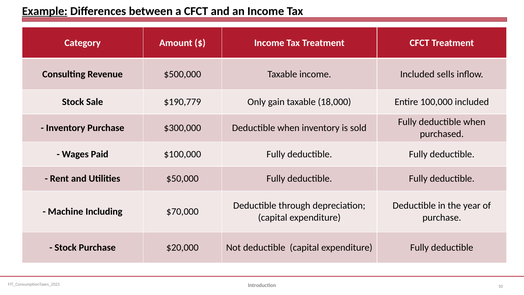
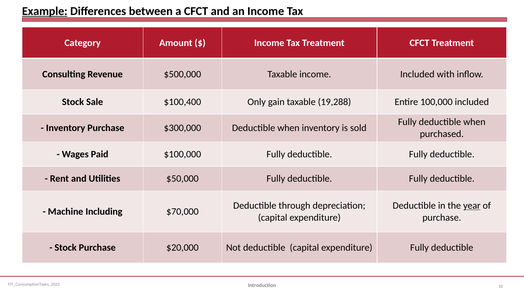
sells: sells -> with
$190,779: $190,779 -> $100,400
18,000: 18,000 -> 19,288
year underline: none -> present
